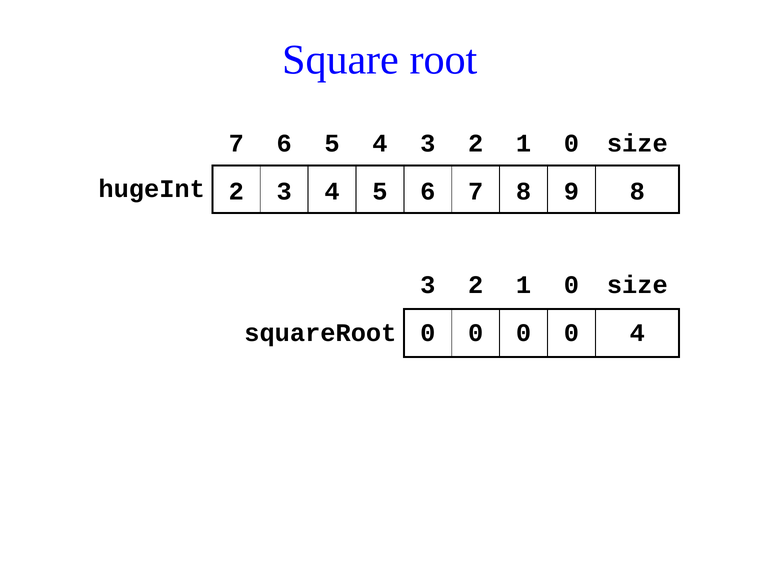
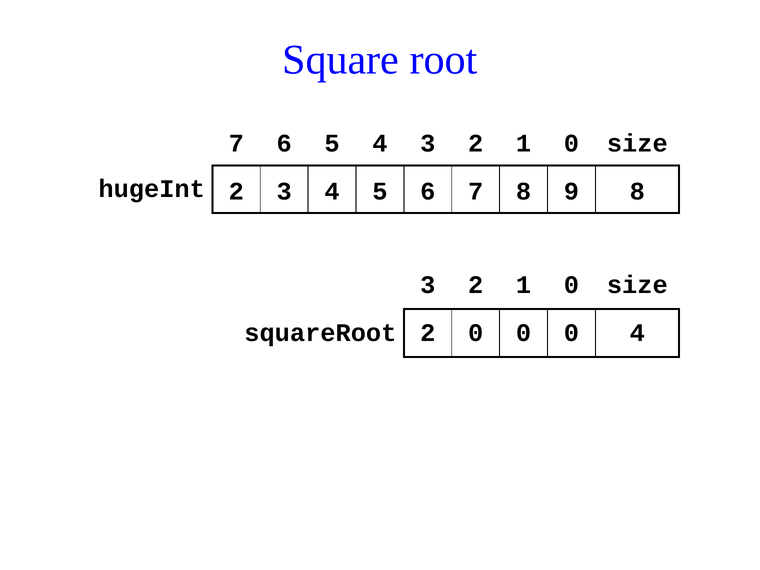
squareRoot 0: 0 -> 2
